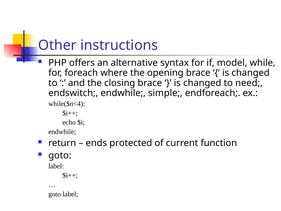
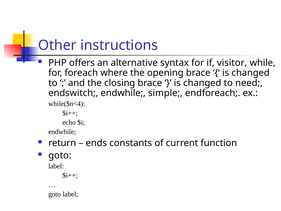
model: model -> visitor
protected: protected -> constants
